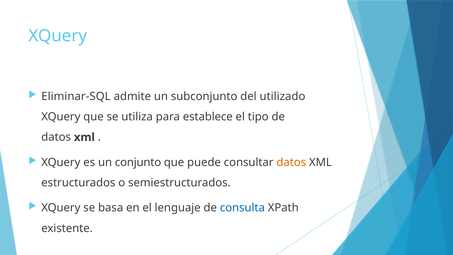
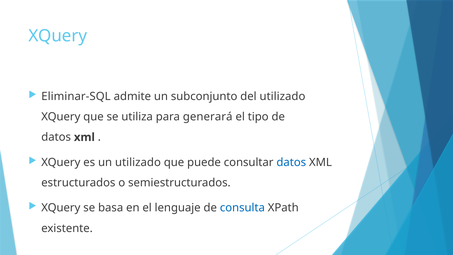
establece: establece -> generará
un conjunto: conjunto -> utilizado
datos at (291, 162) colour: orange -> blue
